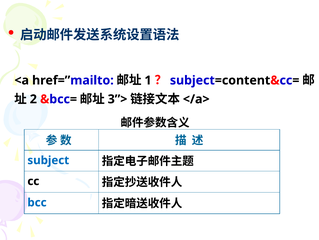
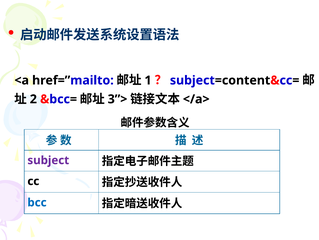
subject colour: blue -> purple
